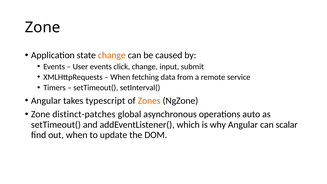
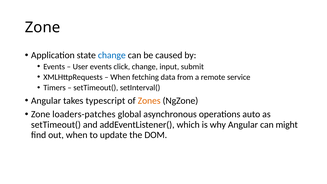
change at (112, 55) colour: orange -> blue
distinct-patches: distinct-patches -> loaders-patches
scalar: scalar -> might
